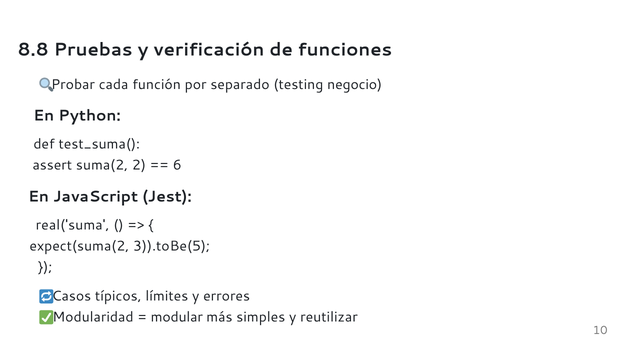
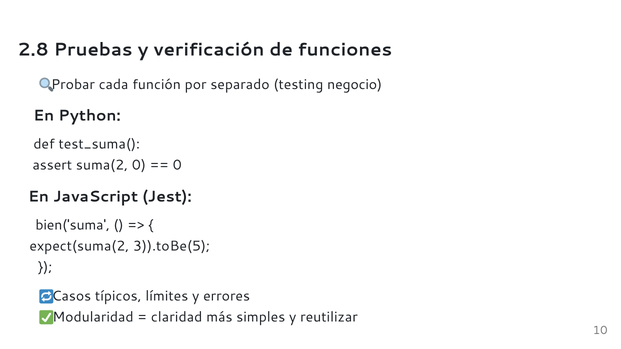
8.8: 8.8 -> 2.8
suma(2 2: 2 -> 0
6 at (177, 165): 6 -> 0
real('suma: real('suma -> bien('suma
modular: modular -> claridad
